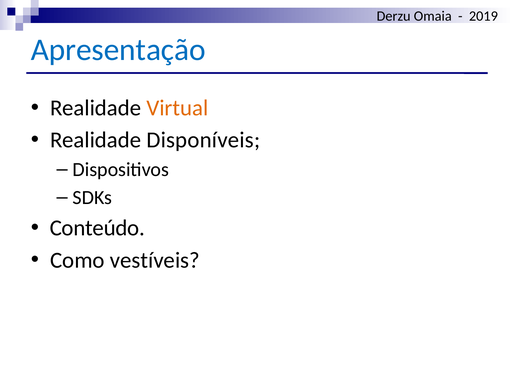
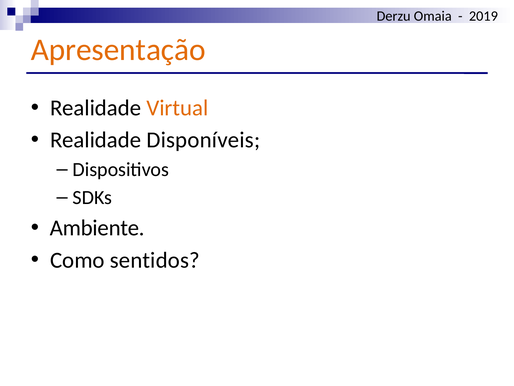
Apresentação colour: blue -> orange
Conteúdo: Conteúdo -> Ambiente
vestíveis: vestíveis -> sentidos
